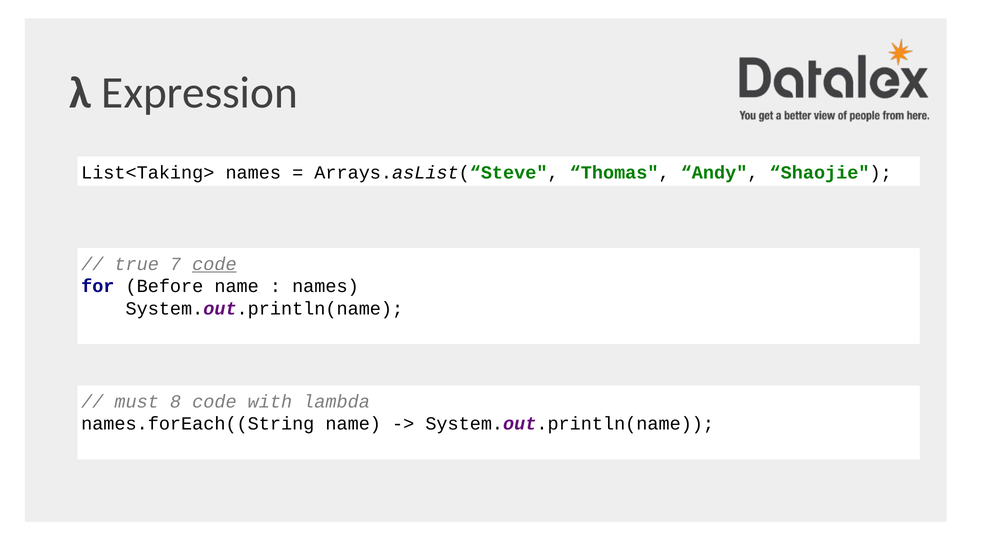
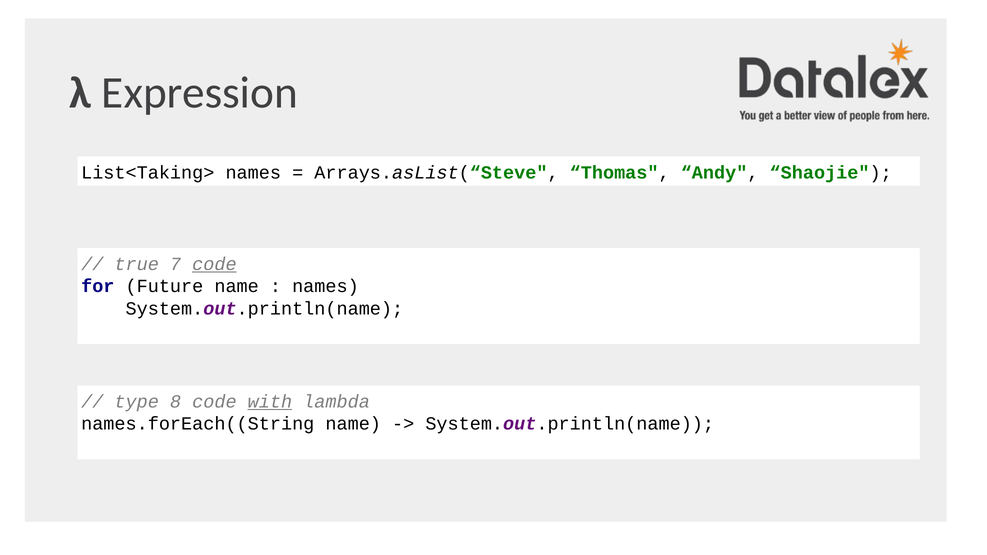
Before: Before -> Future
must: must -> type
with underline: none -> present
